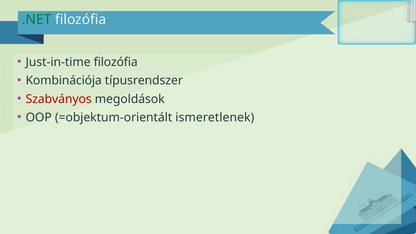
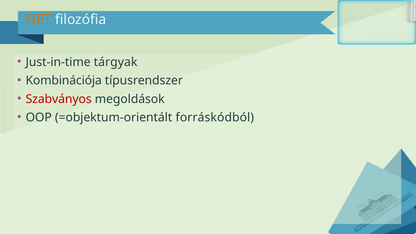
.NET colour: green -> orange
Just-in-time filozófia: filozófia -> tárgyak
ismeretlenek: ismeretlenek -> forráskódból
